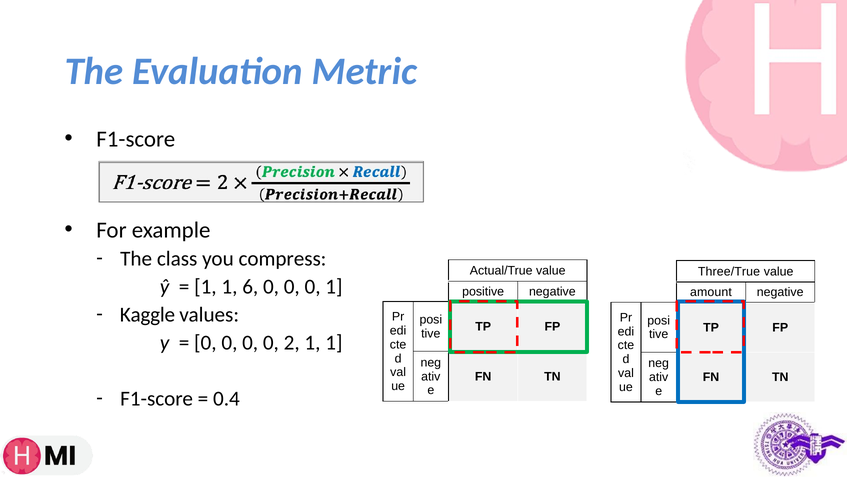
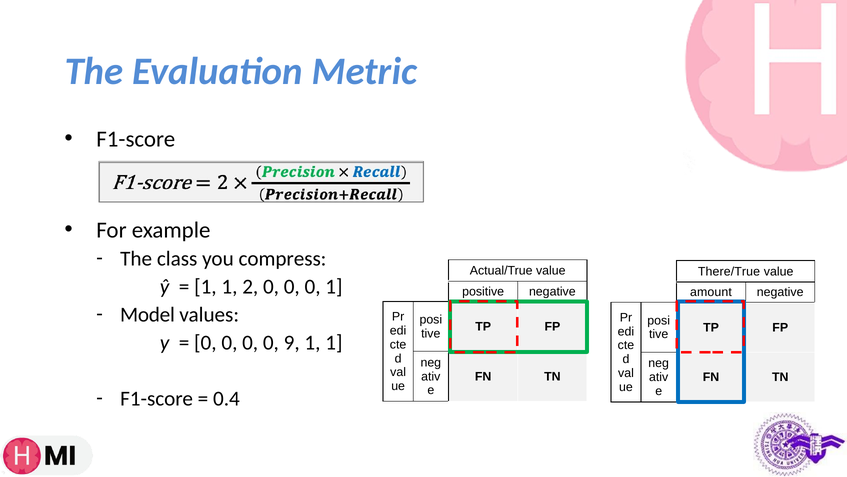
Three/True: Three/True -> There/True
6: 6 -> 2
Kaggle: Kaggle -> Model
2: 2 -> 9
